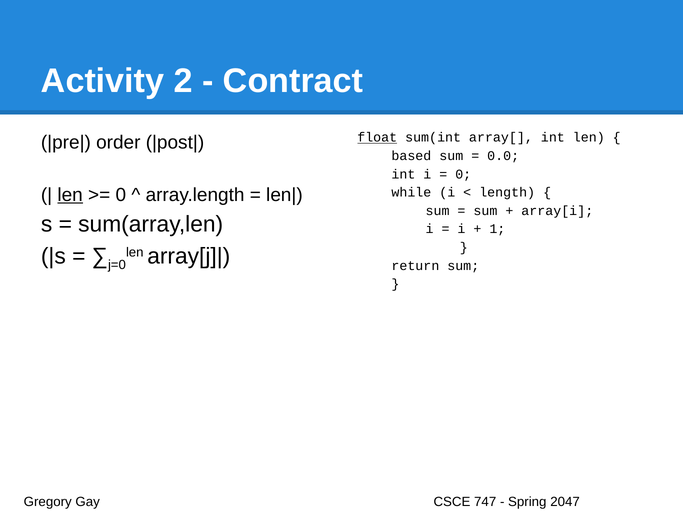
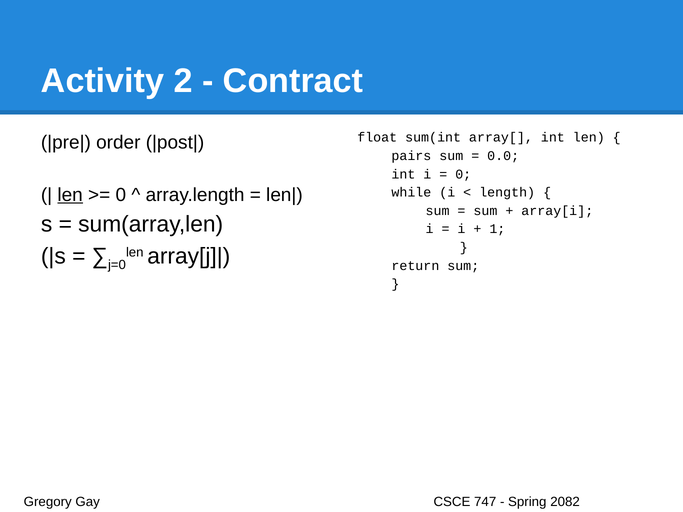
float underline: present -> none
based: based -> pairs
2047: 2047 -> 2082
